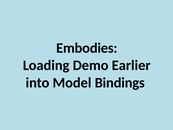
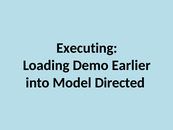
Embodies: Embodies -> Executing
Bindings: Bindings -> Directed
